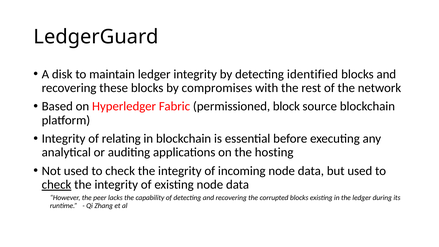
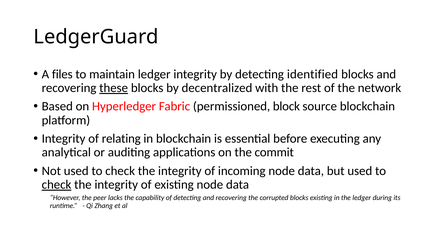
disk: disk -> files
these underline: none -> present
compromises: compromises -> decentralized
hosting: hosting -> commit
